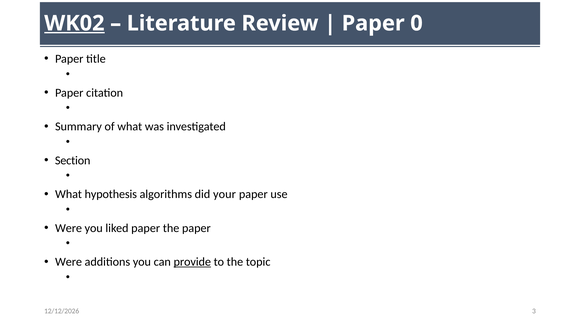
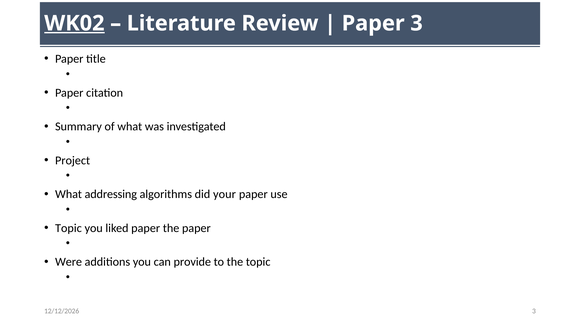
Paper 0: 0 -> 3
Section: Section -> Project
hypothesis: hypothesis -> addressing
Were at (69, 228): Were -> Topic
provide underline: present -> none
